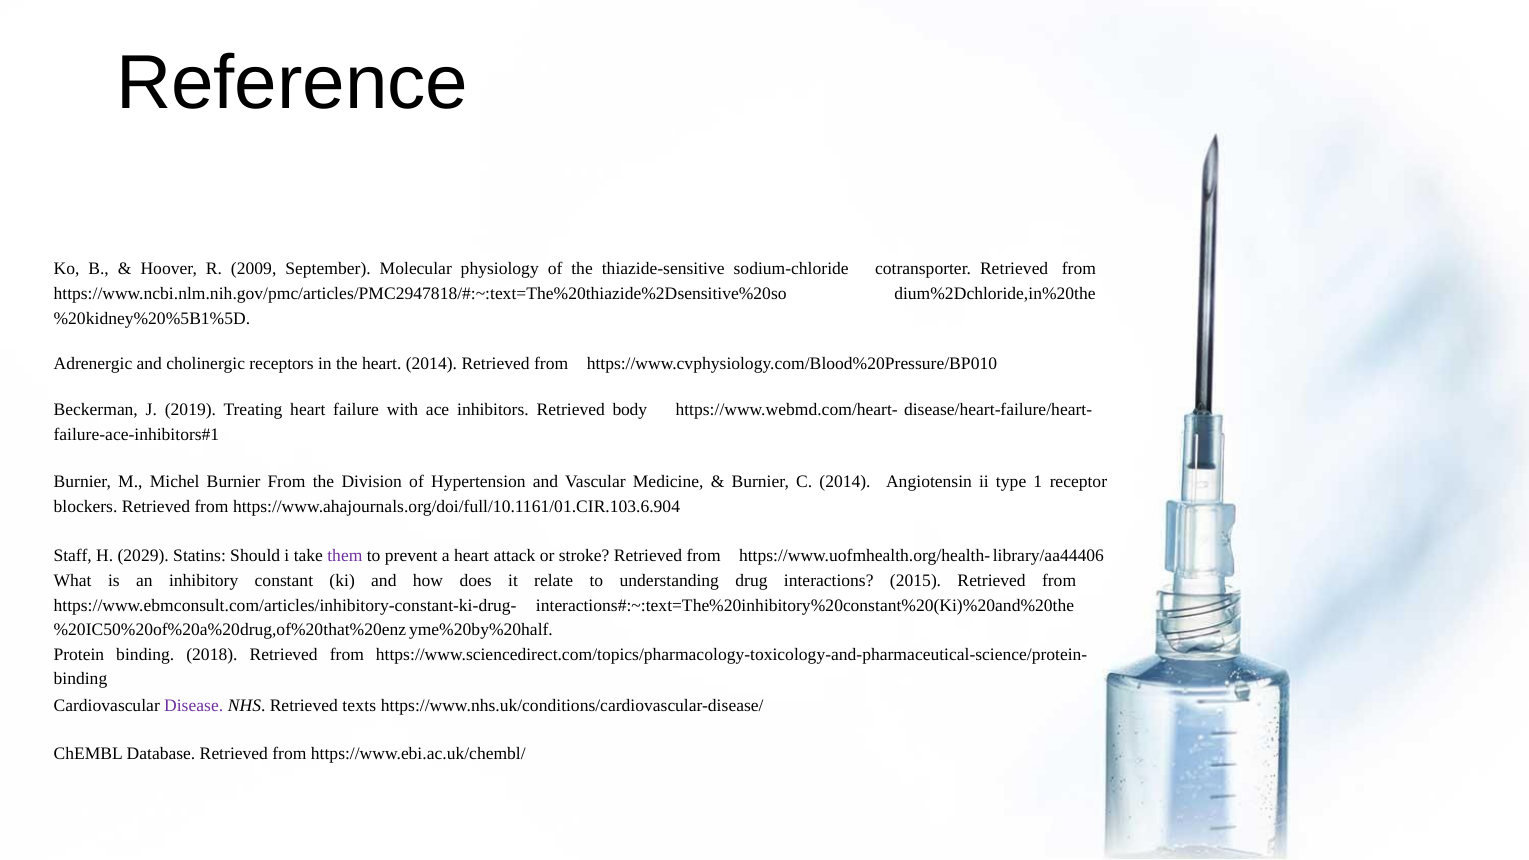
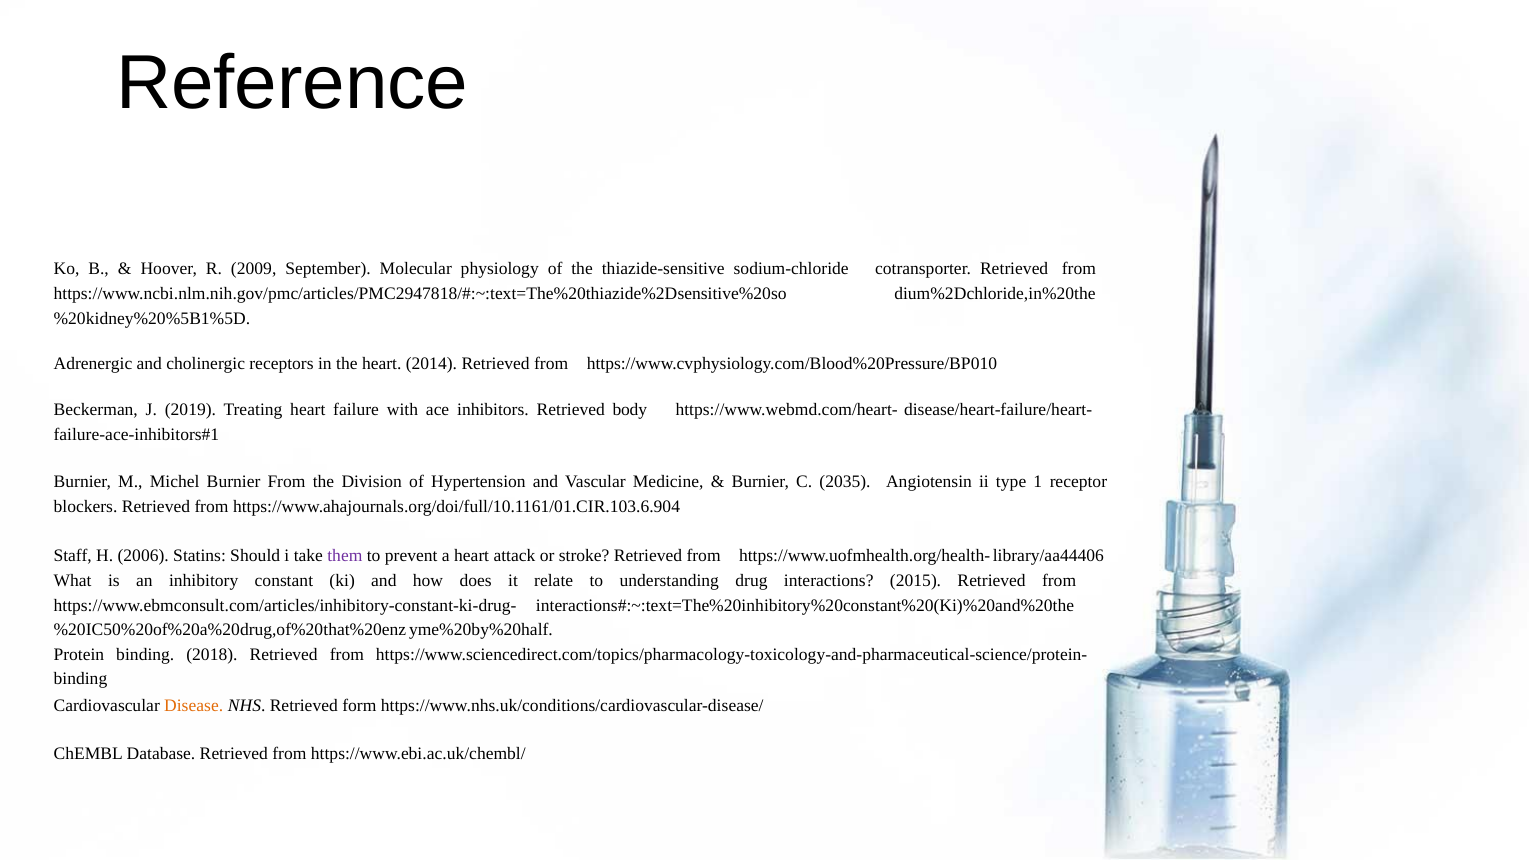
C 2014: 2014 -> 2035
2029: 2029 -> 2006
Disease colour: purple -> orange
texts: texts -> form
